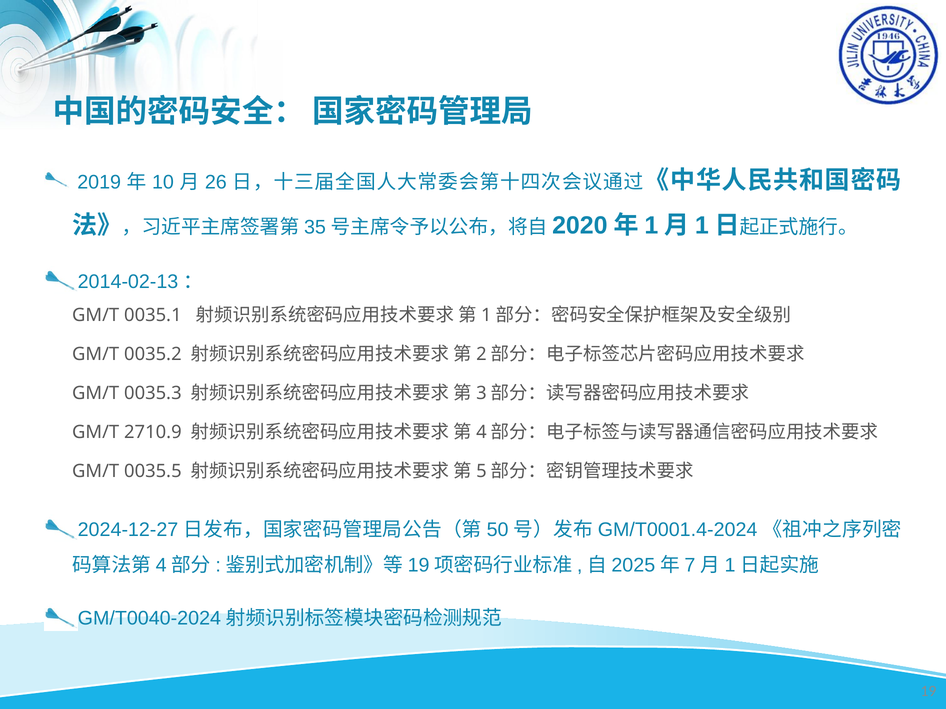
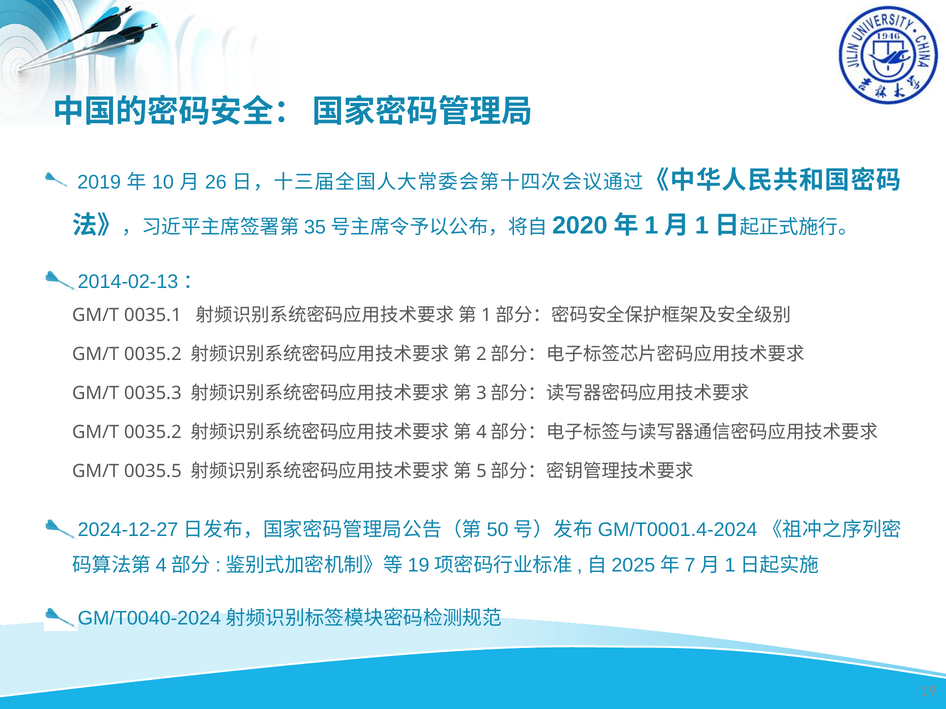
2710.9 at (153, 433): 2710.9 -> 0035.2
